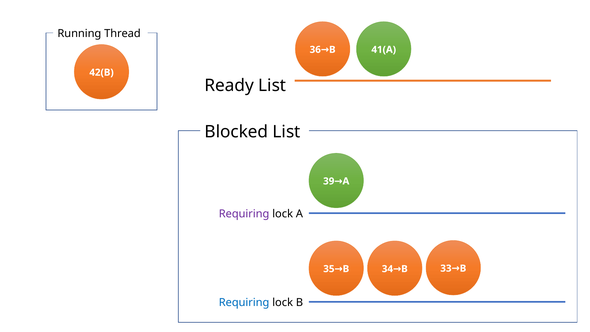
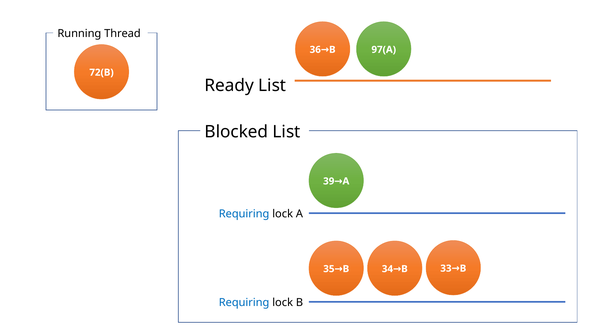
41(A: 41(A -> 97(A
42(B: 42(B -> 72(B
Requiring at (244, 214) colour: purple -> blue
